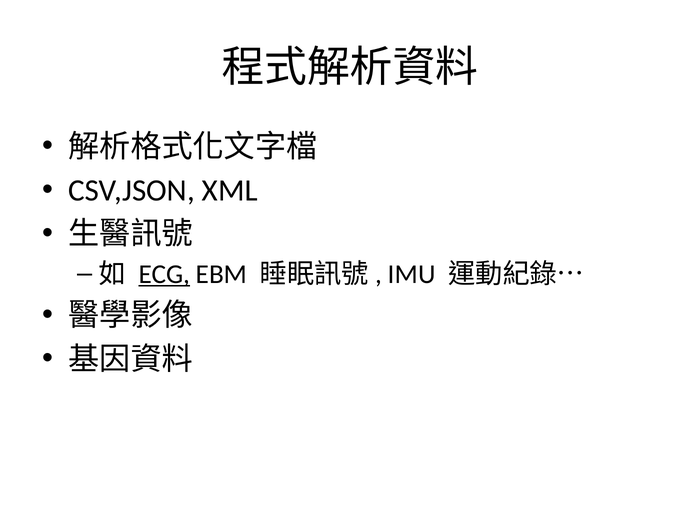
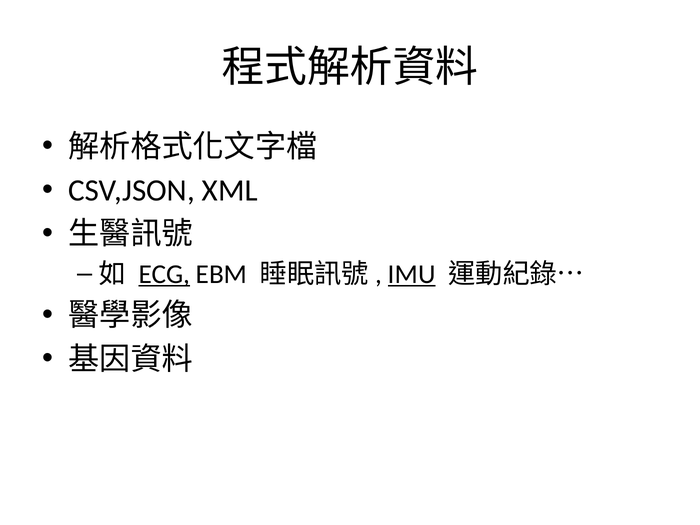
IMU underline: none -> present
